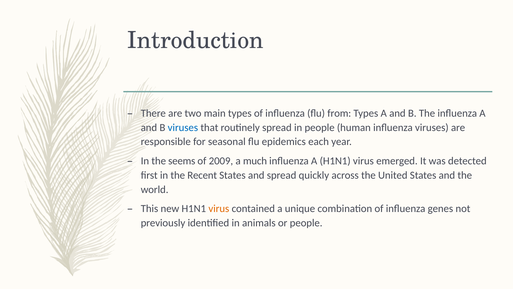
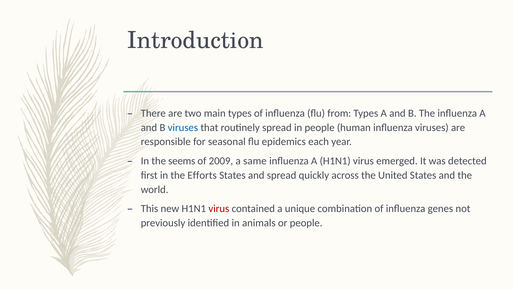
much: much -> same
Recent: Recent -> Efforts
virus at (219, 208) colour: orange -> red
